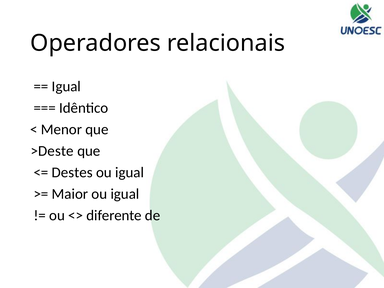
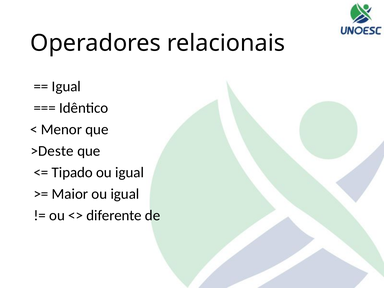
Destes: Destes -> Tipado
